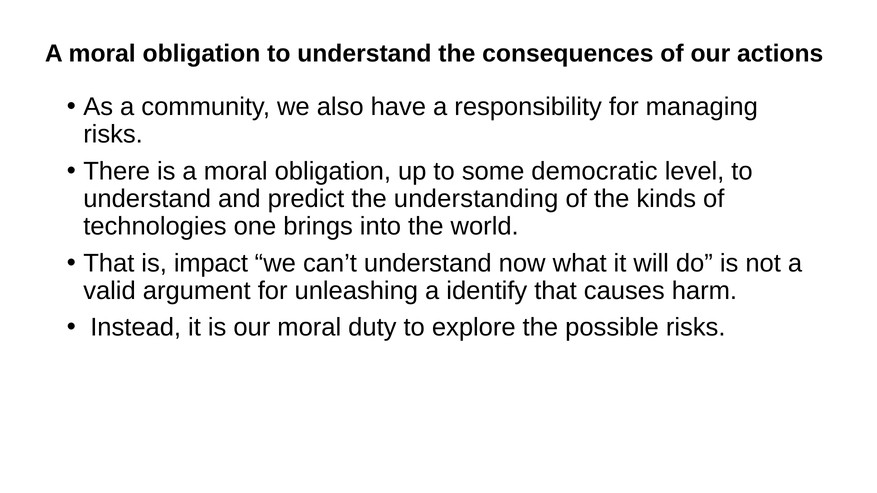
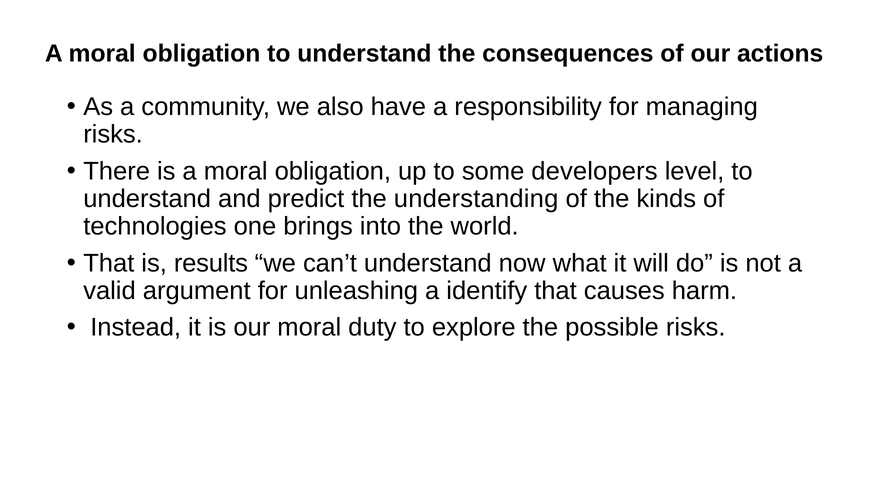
democratic: democratic -> developers
impact: impact -> results
